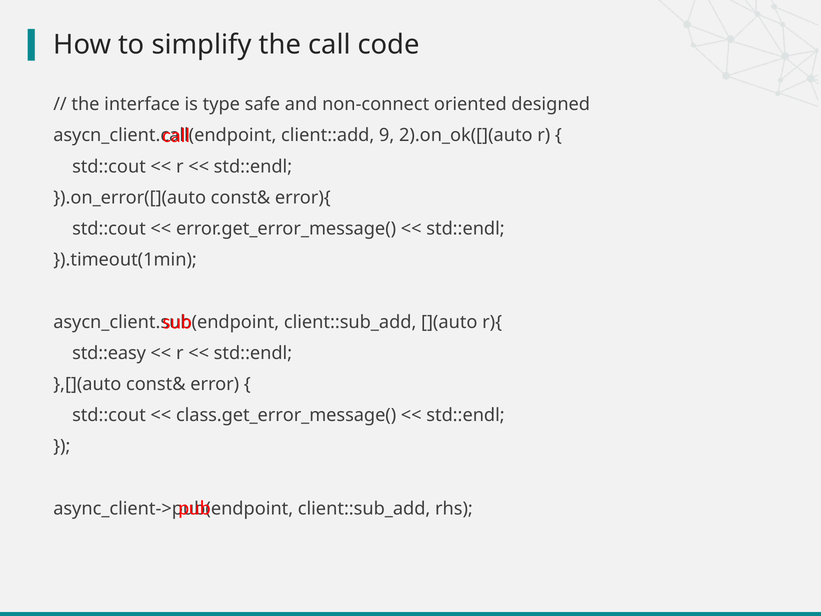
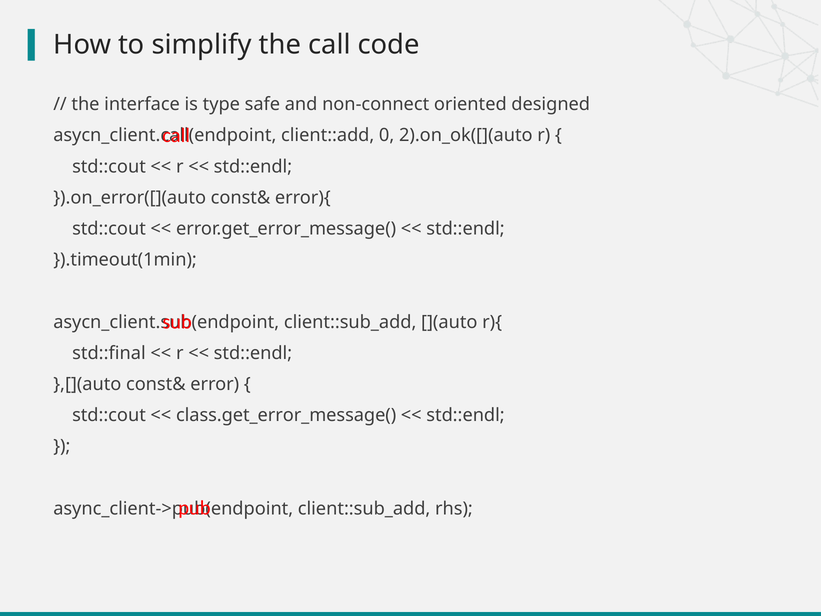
9: 9 -> 0
std::easy: std::easy -> std::final
